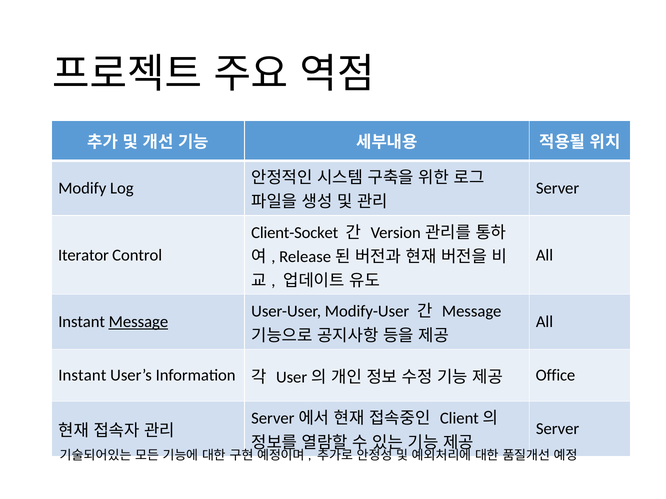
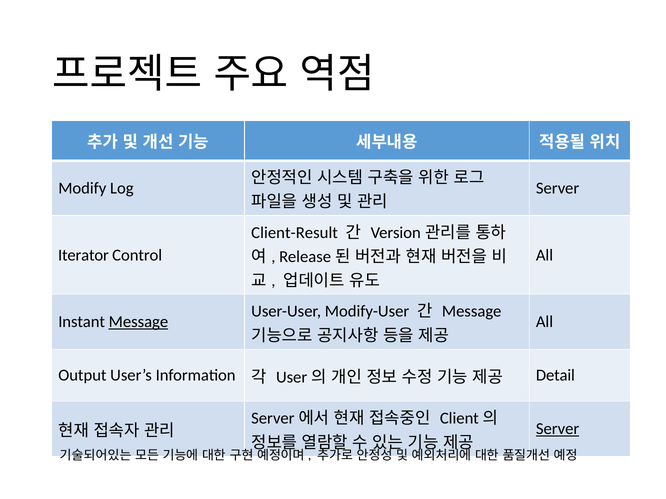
Client-Socket: Client-Socket -> Client-Result
Instant at (82, 376): Instant -> Output
Office: Office -> Detail
Server at (558, 429) underline: none -> present
